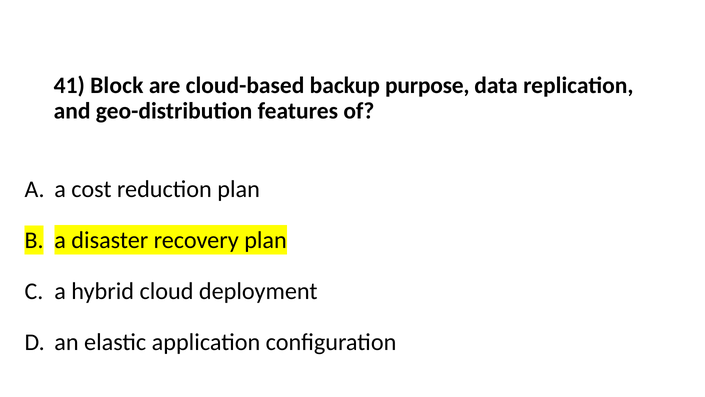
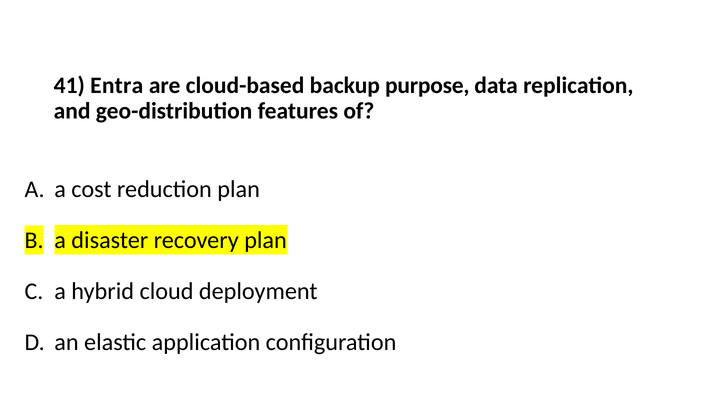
Block: Block -> Entra
